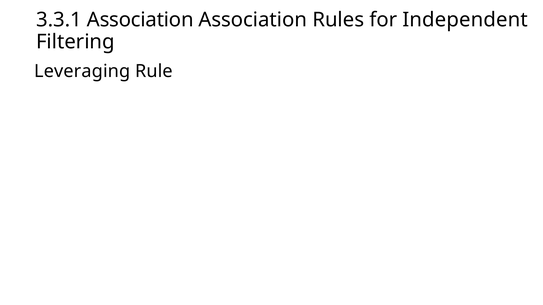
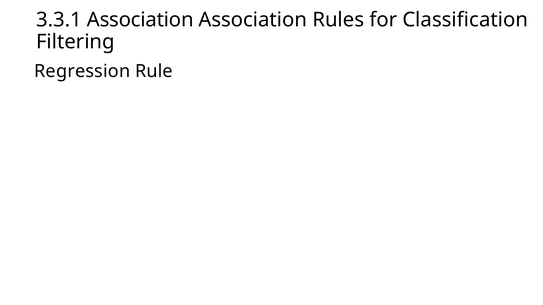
Independent: Independent -> Classification
Leveraging: Leveraging -> Regression
